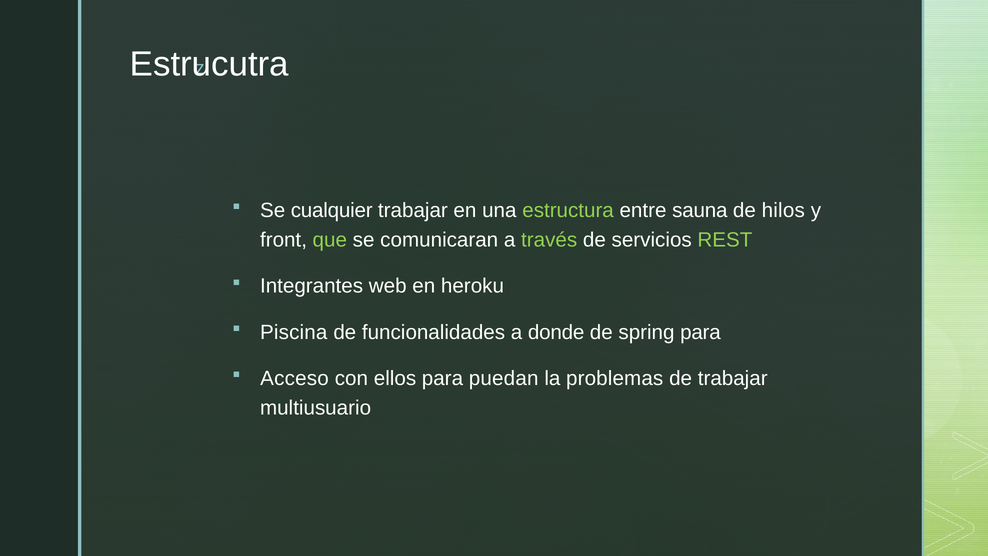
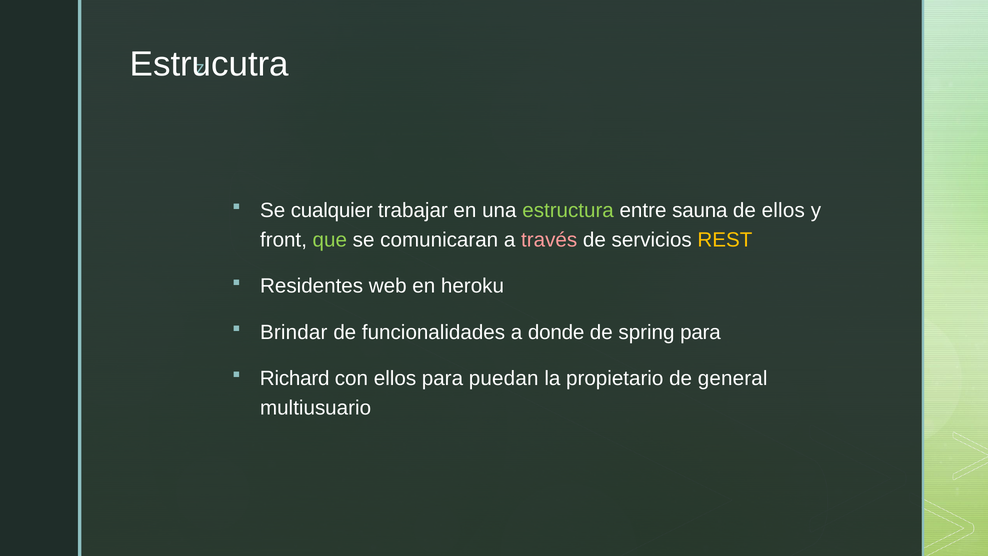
de hilos: hilos -> ellos
través colour: light green -> pink
REST colour: light green -> yellow
Integrantes: Integrantes -> Residentes
Piscina: Piscina -> Brindar
Acceso: Acceso -> Richard
problemas: problemas -> propietario
de trabajar: trabajar -> general
